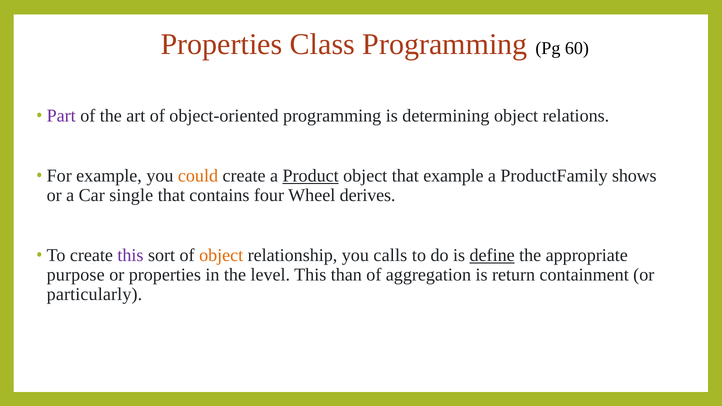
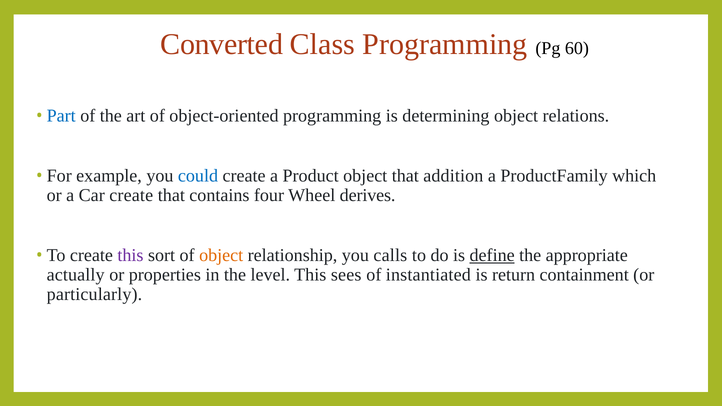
Properties at (222, 44): Properties -> Converted
Part colour: purple -> blue
could colour: orange -> blue
Product underline: present -> none
that example: example -> addition
shows: shows -> which
Car single: single -> create
purpose: purpose -> actually
than: than -> sees
aggregation: aggregation -> instantiated
